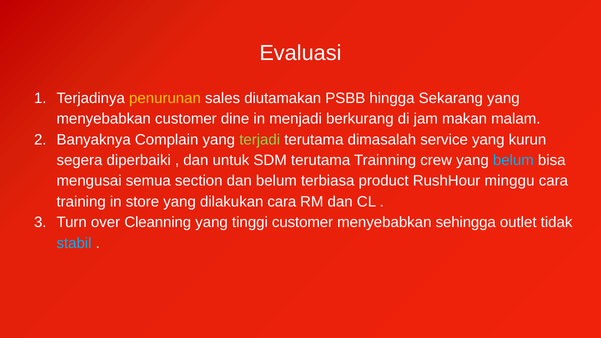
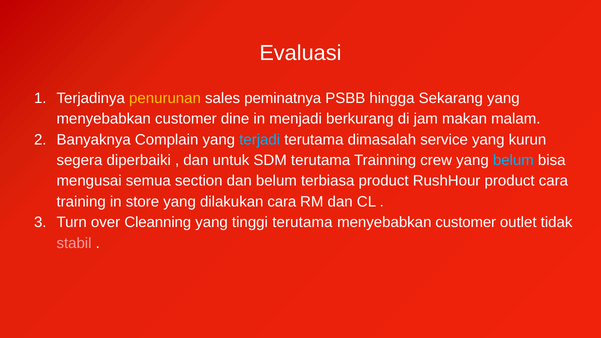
diutamakan: diutamakan -> peminatnya
terjadi colour: light green -> light blue
RushHour minggu: minggu -> product
tinggi customer: customer -> terutama
sehingga at (466, 222): sehingga -> customer
stabil colour: light blue -> pink
